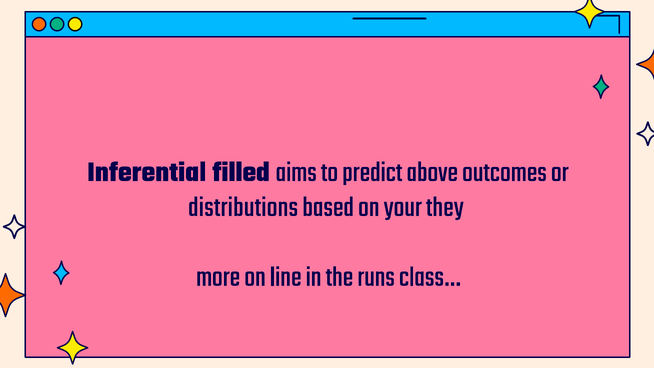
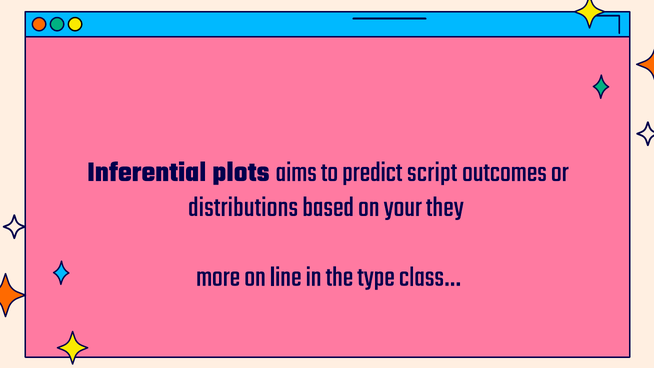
filled: filled -> plots
above: above -> script
runs: runs -> type
